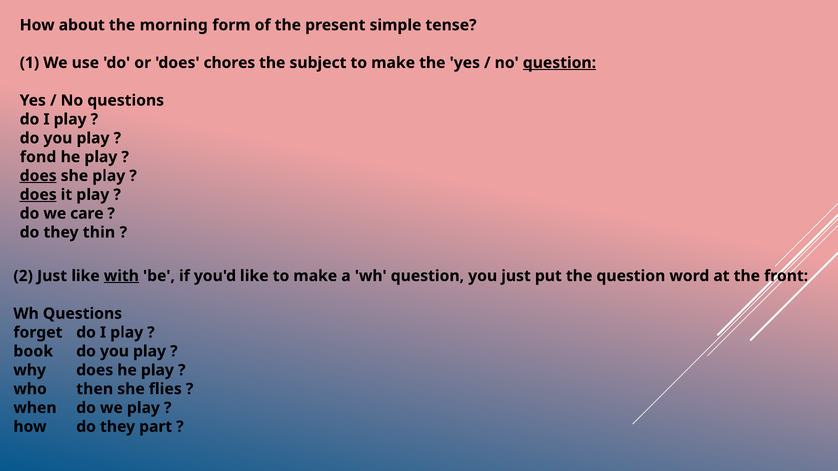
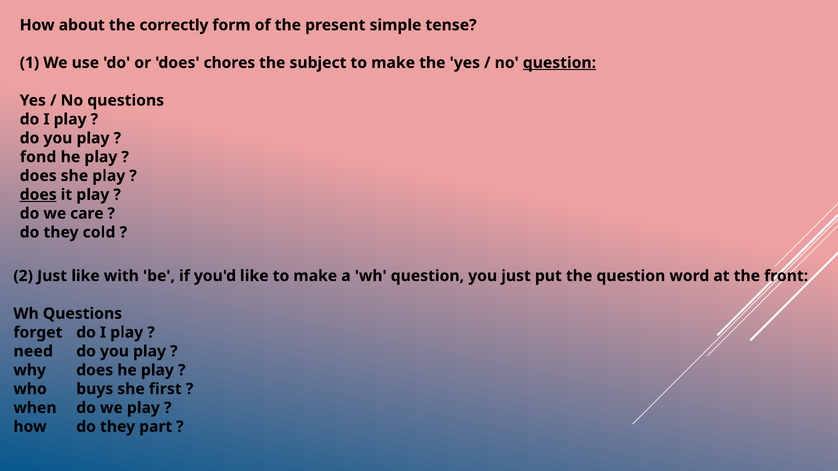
morning: morning -> correctly
does at (38, 176) underline: present -> none
thin: thin -> cold
with underline: present -> none
book: book -> need
then: then -> buys
flies: flies -> first
